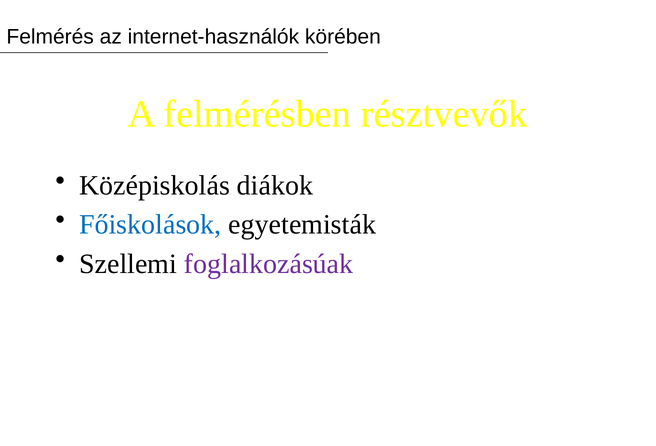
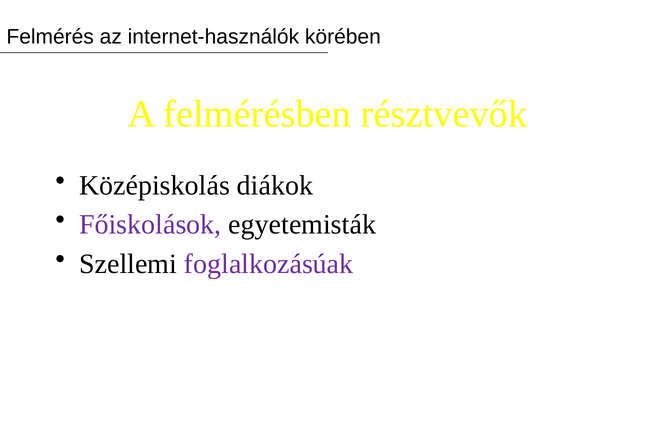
Főiskolások colour: blue -> purple
